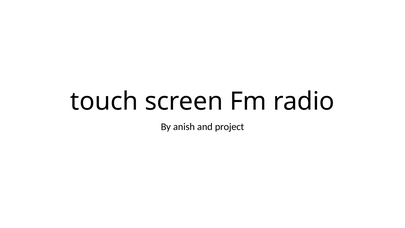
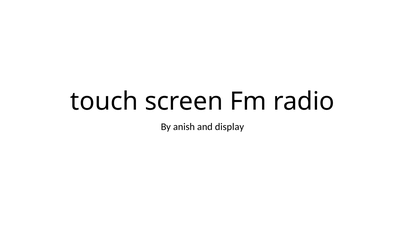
project: project -> display
